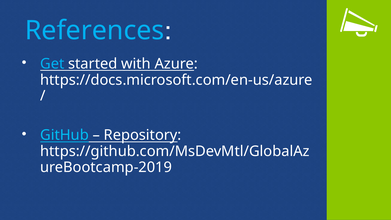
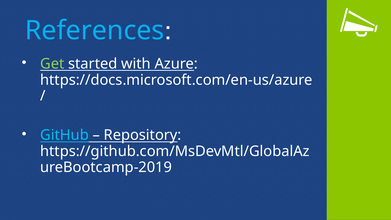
Get colour: light blue -> light green
